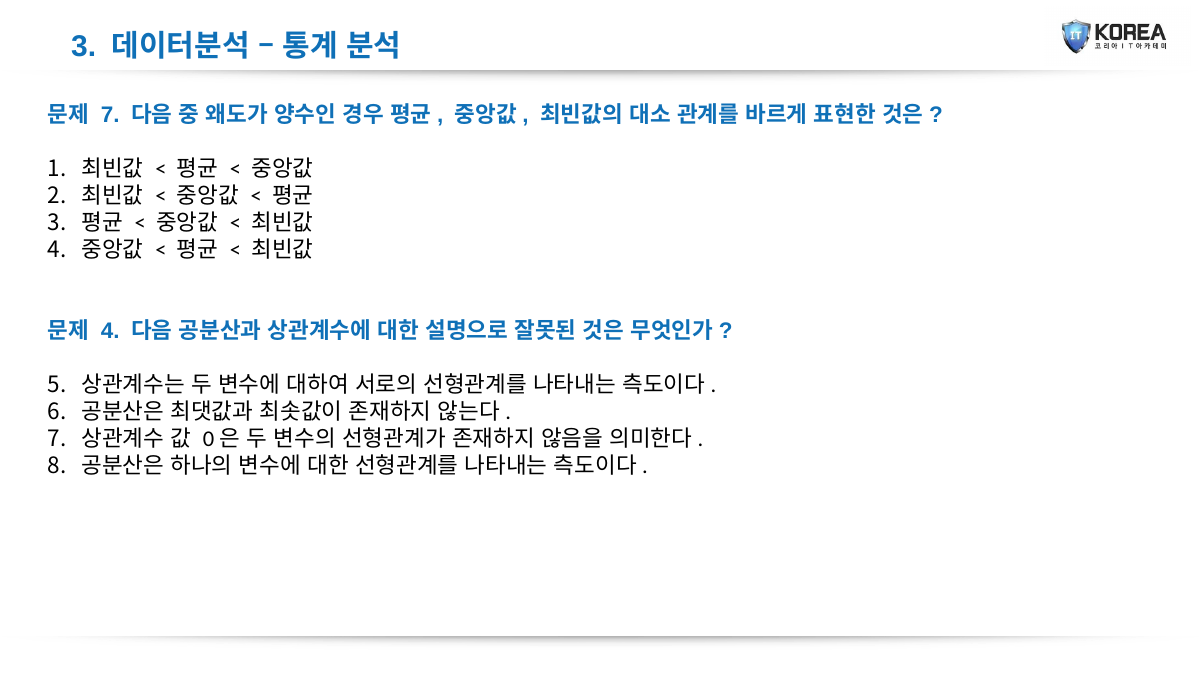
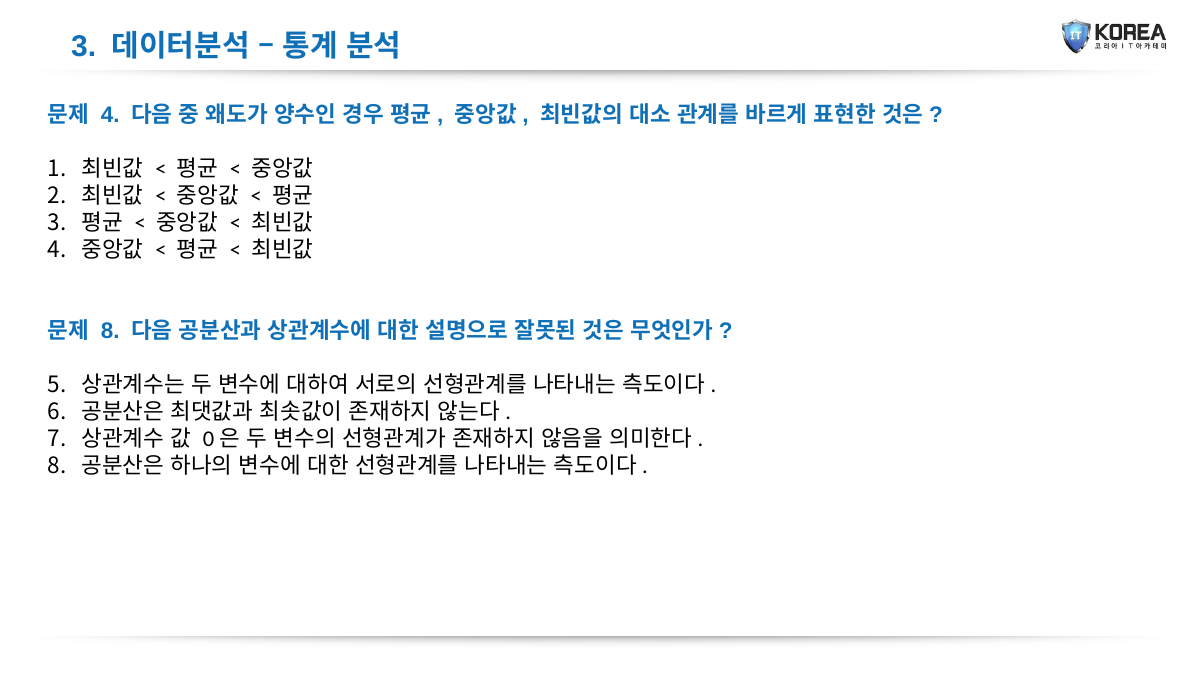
7 at (110, 115): 7 -> 4
4 at (110, 331): 4 -> 8
